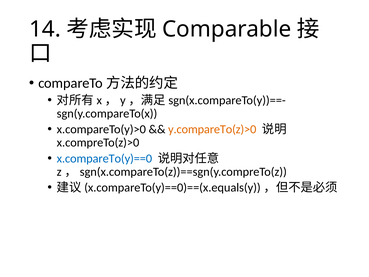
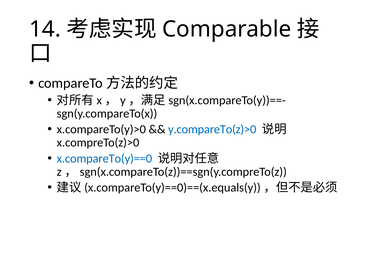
y.compareTo(z)>0 colour: orange -> blue
